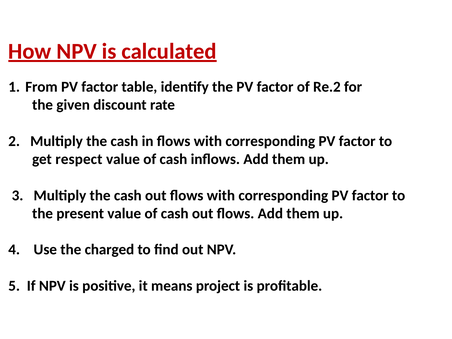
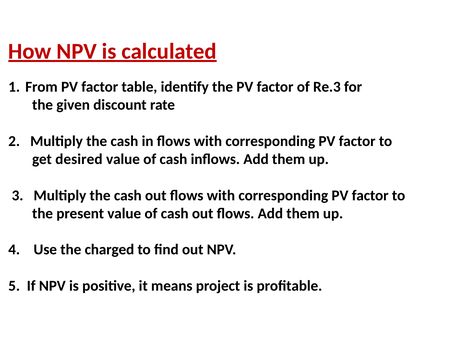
Re.2: Re.2 -> Re.3
respect: respect -> desired
